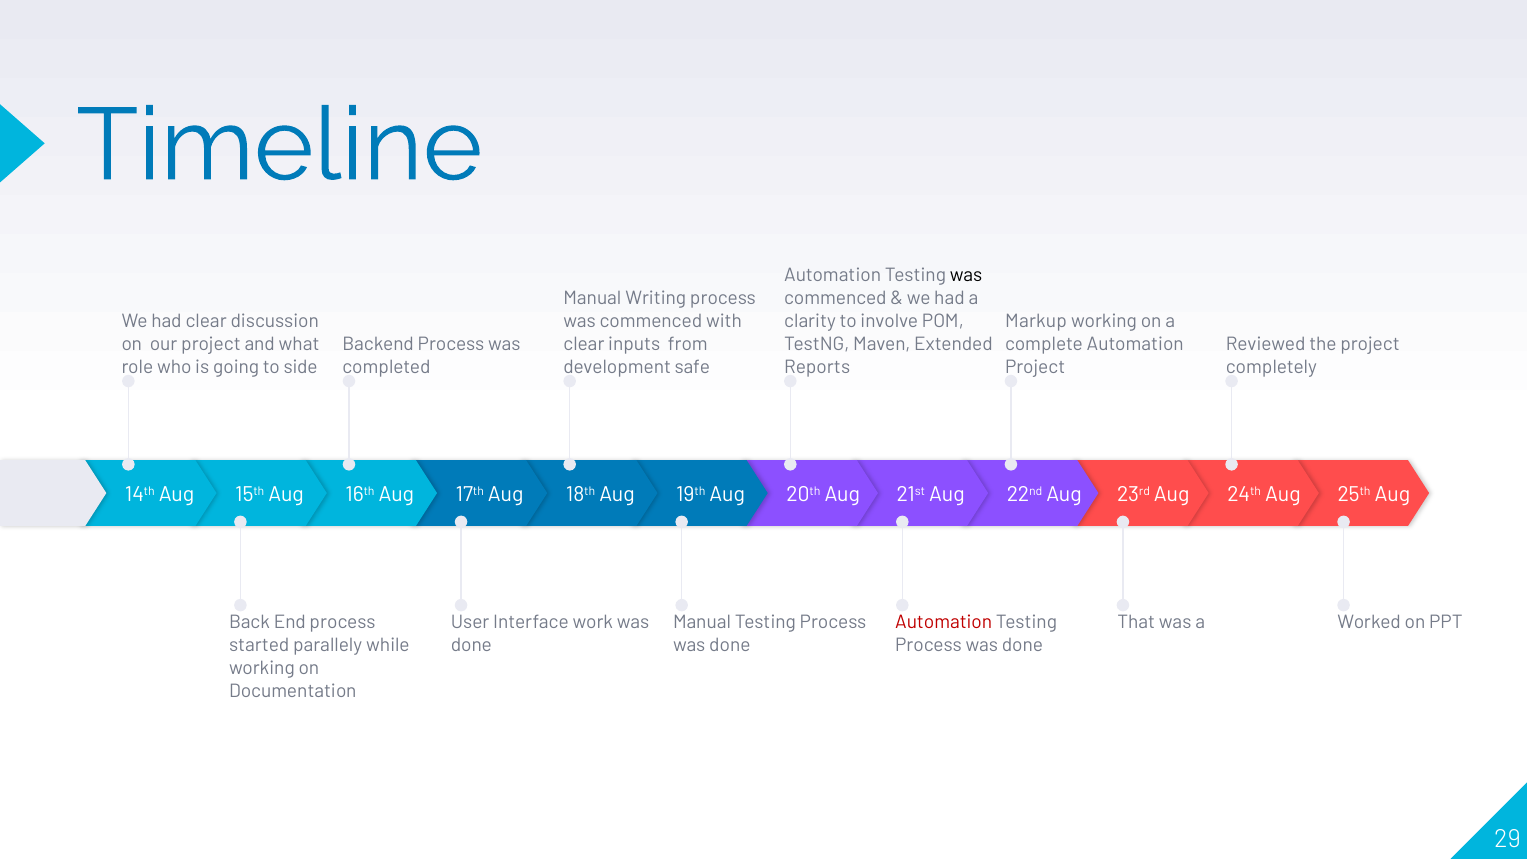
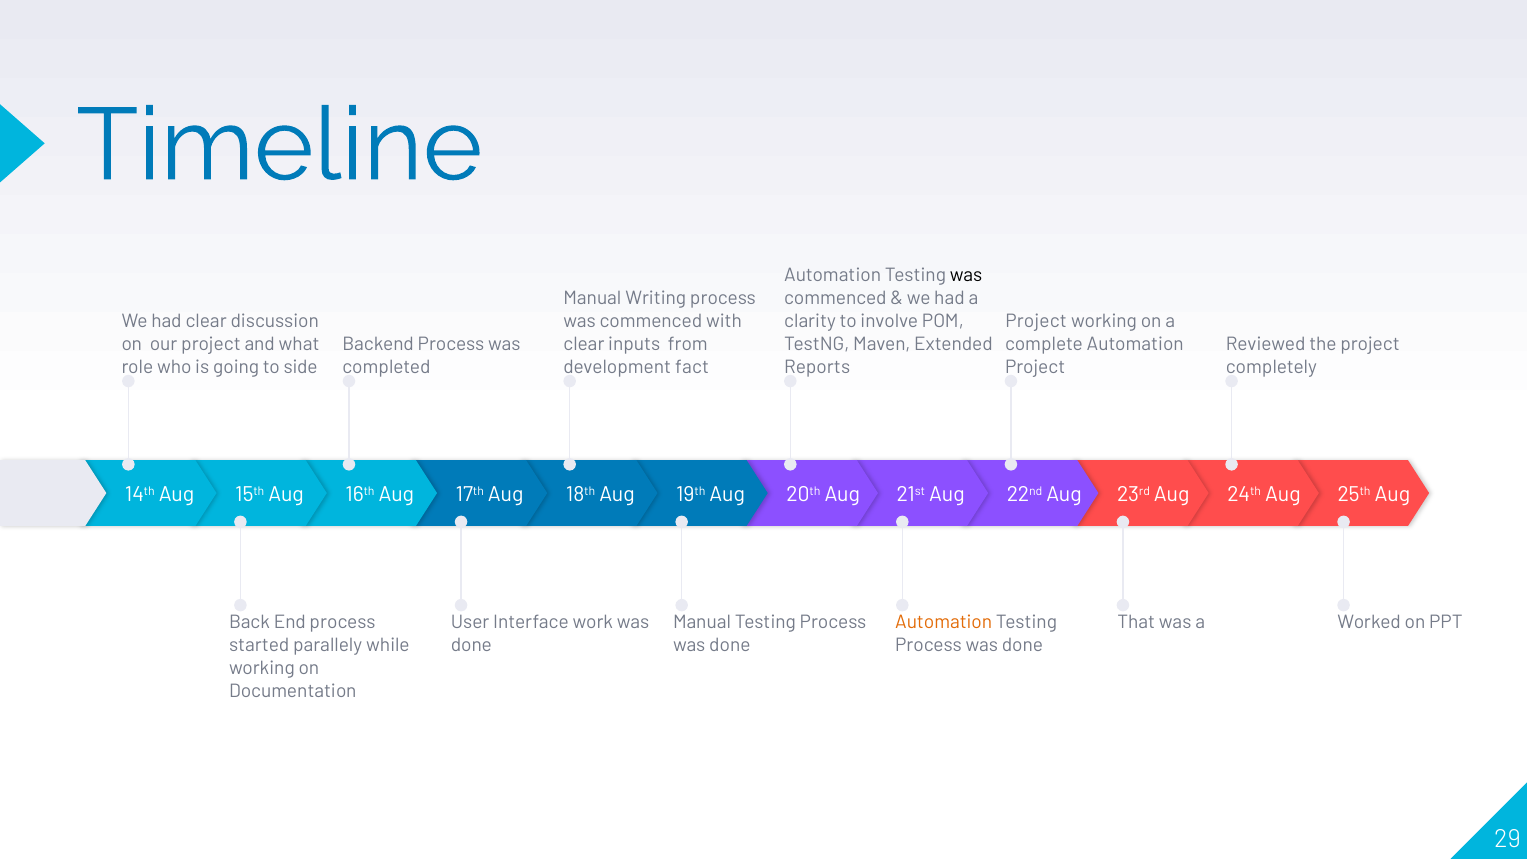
Markup at (1036, 321): Markup -> Project
safe: safe -> fact
Automation at (944, 622) colour: red -> orange
